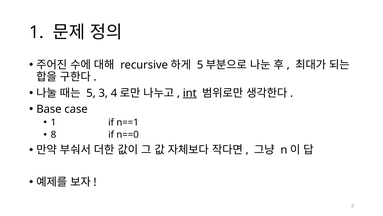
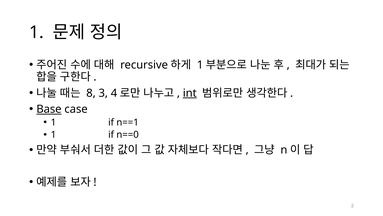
5 at (200, 65): 5 -> 1
5 at (91, 93): 5 -> 8
Base underline: none -> present
8 at (53, 134): 8 -> 1
